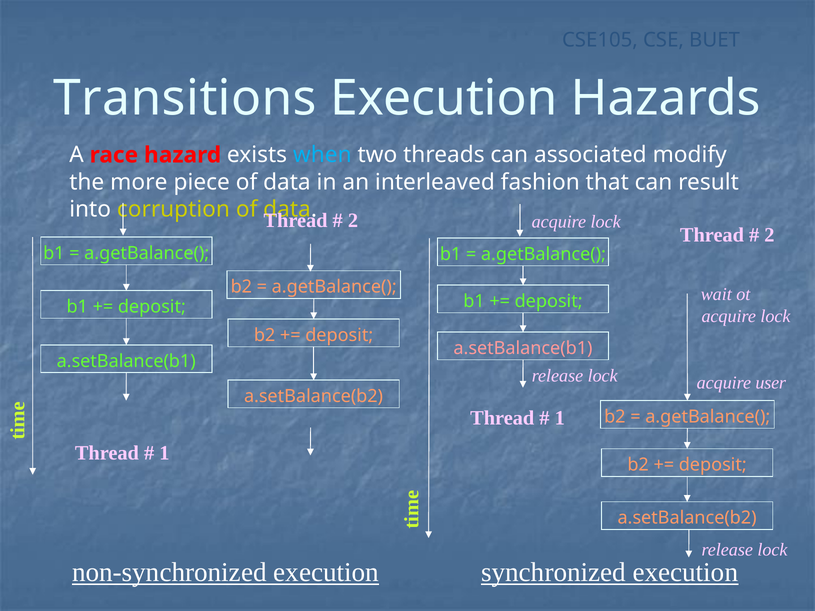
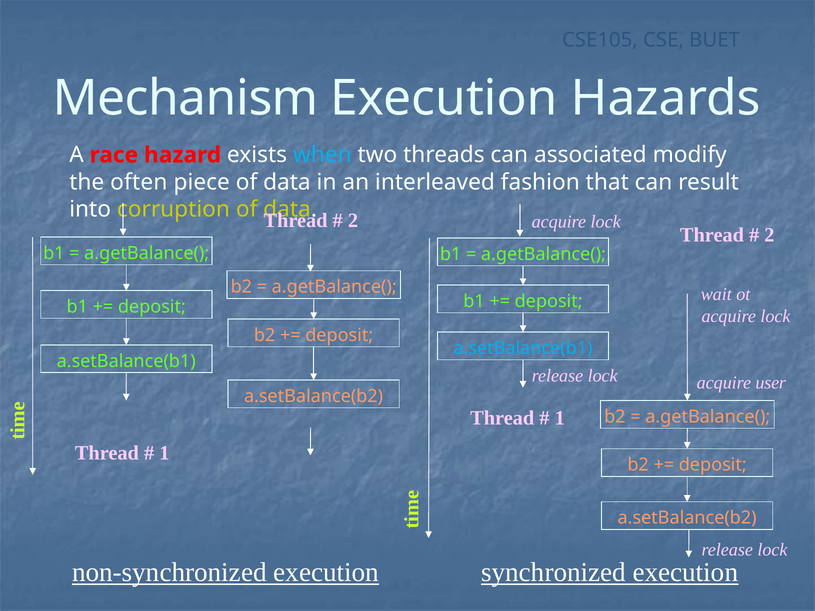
Transitions: Transitions -> Mechanism
more: more -> often
a.setBalance(b1 at (523, 348) colour: pink -> light blue
